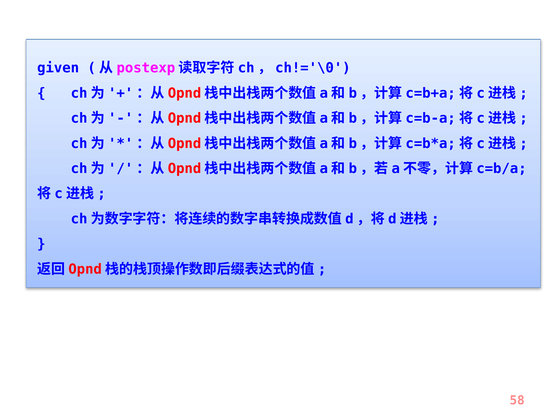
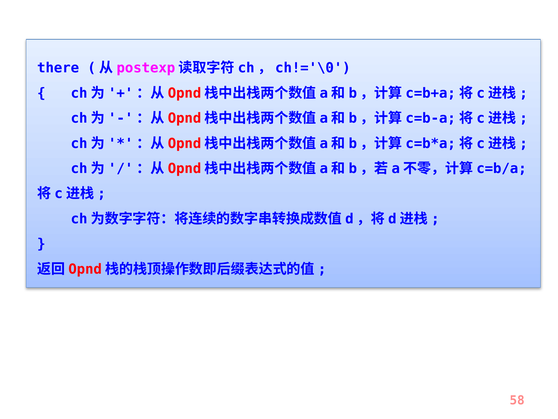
given: given -> there
